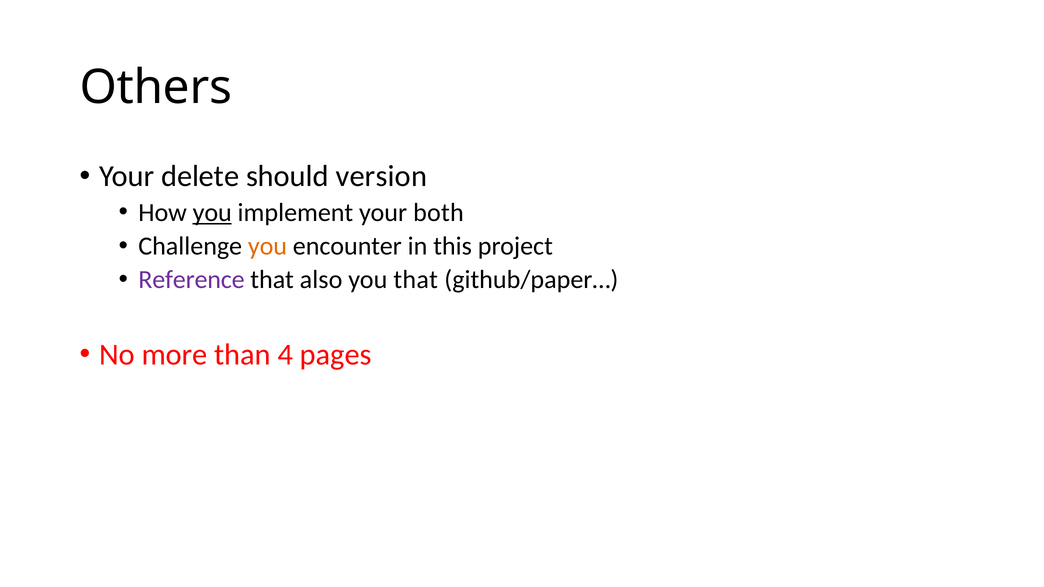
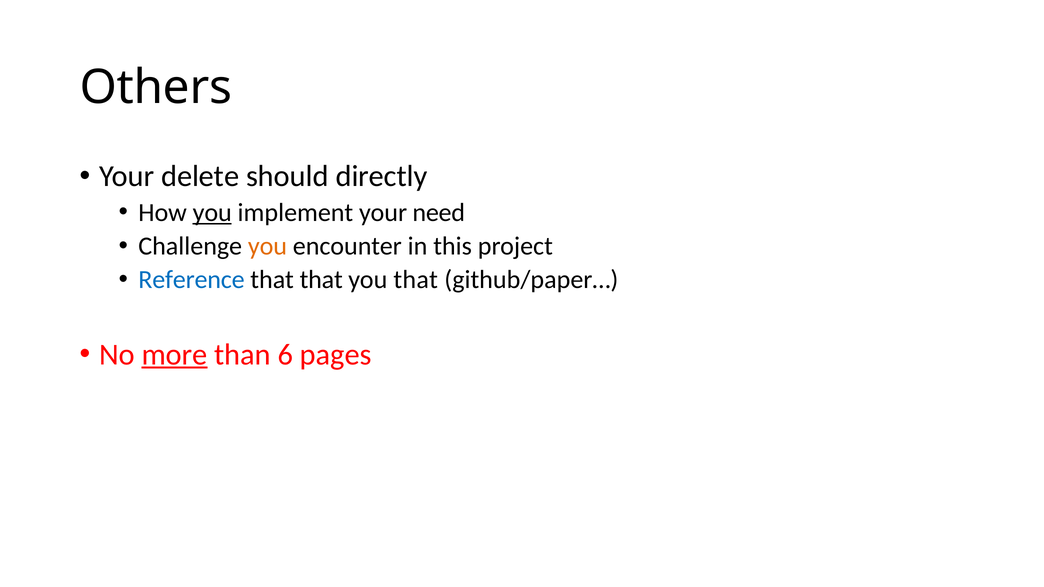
version: version -> directly
both: both -> need
Reference colour: purple -> blue
that also: also -> that
more underline: none -> present
4: 4 -> 6
